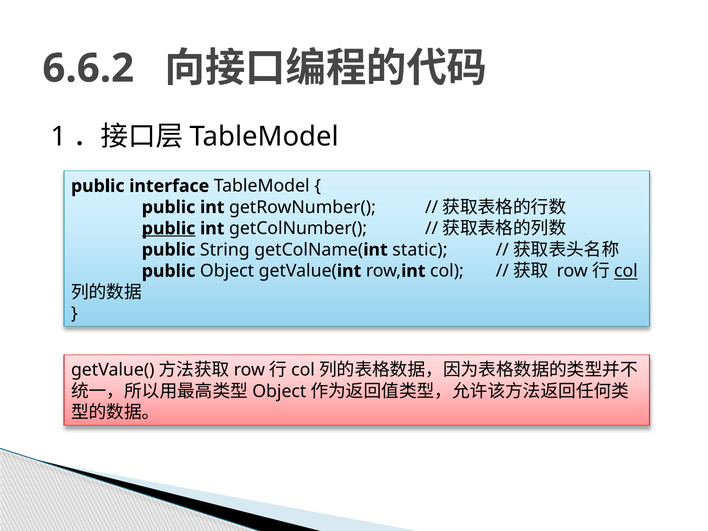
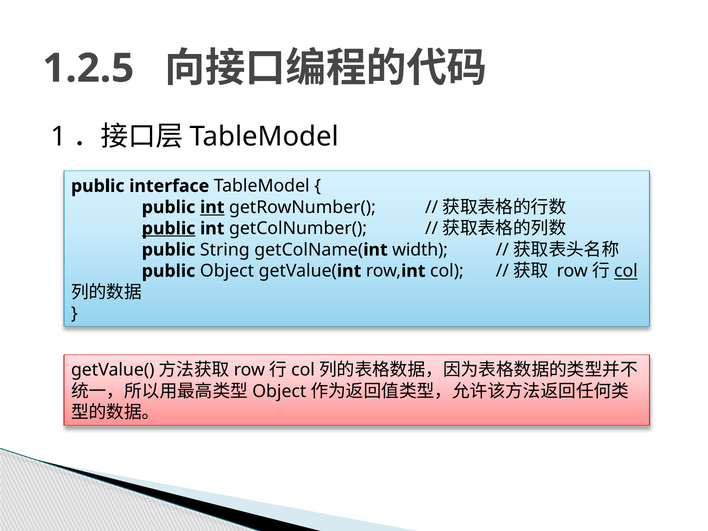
6.6.2: 6.6.2 -> 1.2.5
int at (212, 207) underline: none -> present
static: static -> width
